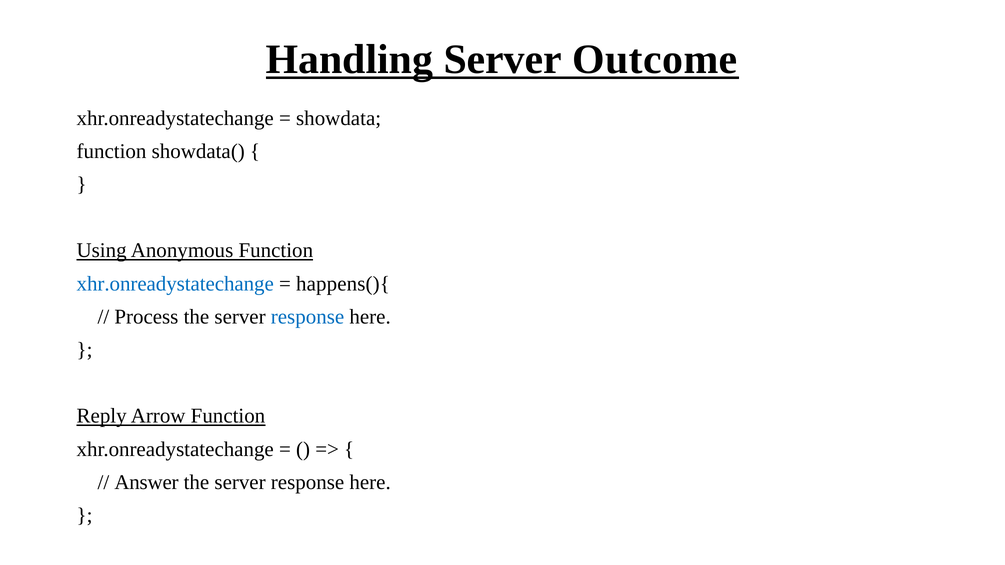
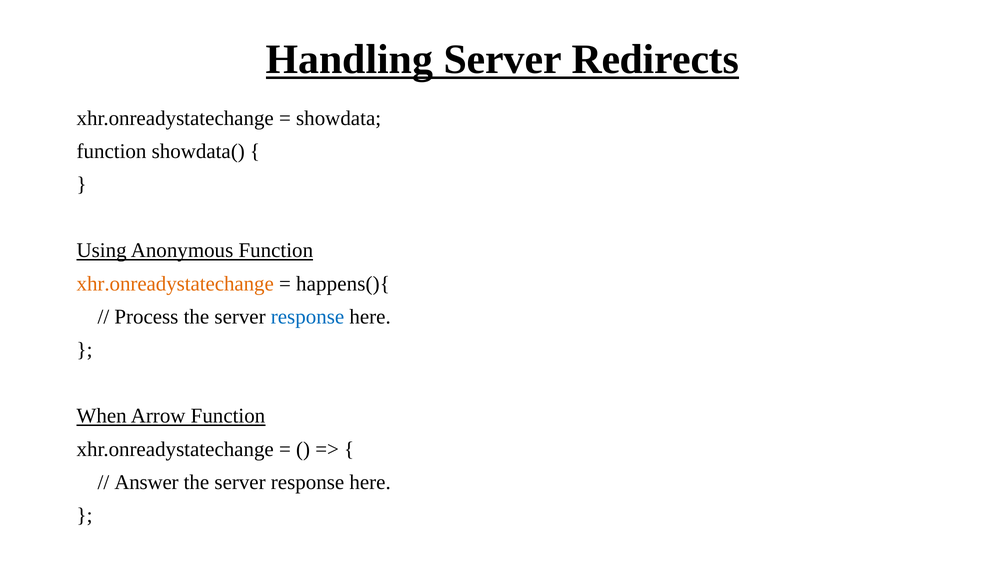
Outcome: Outcome -> Redirects
xhr.onreadystatechange at (175, 284) colour: blue -> orange
Reply: Reply -> When
